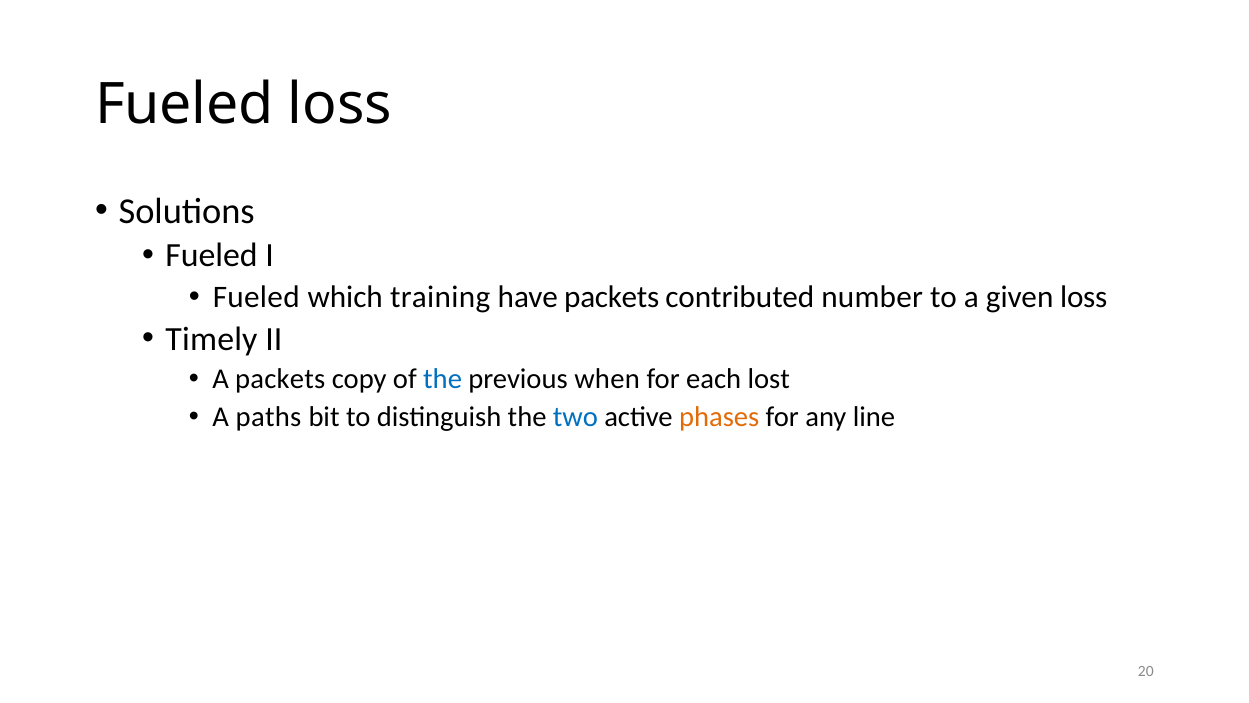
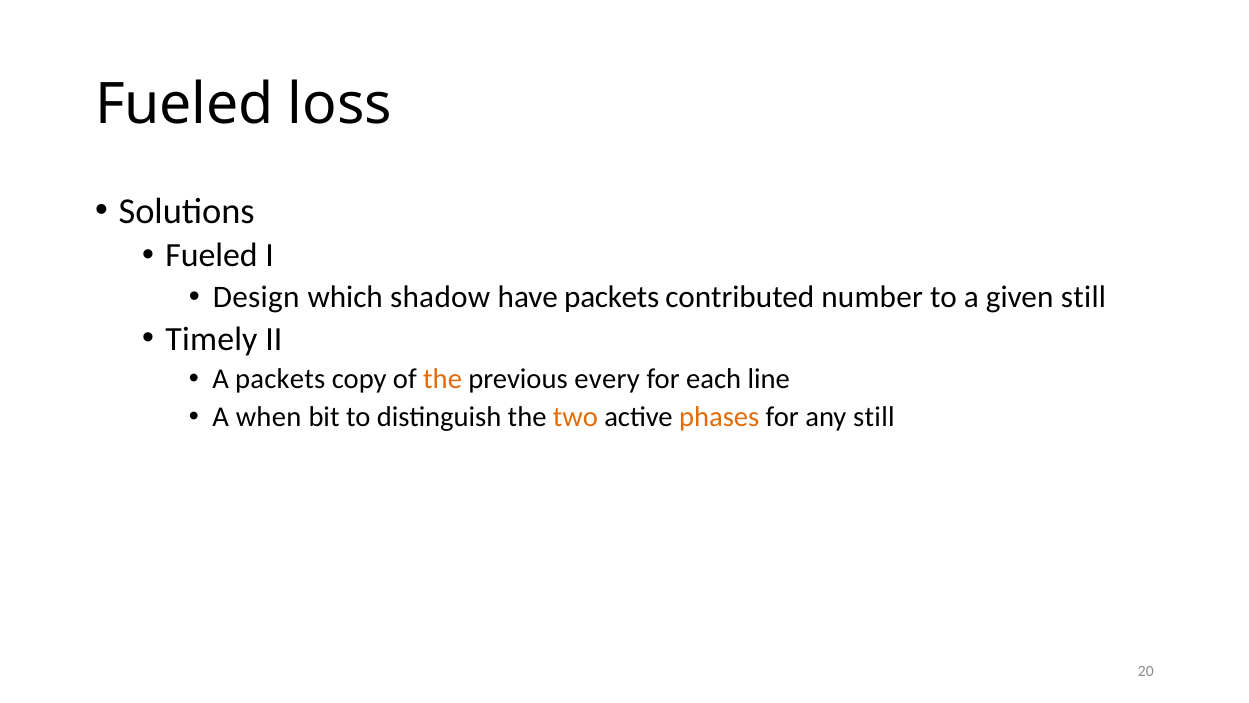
Fueled at (256, 297): Fueled -> Design
training: training -> shadow
given loss: loss -> still
the at (443, 379) colour: blue -> orange
when: when -> every
lost: lost -> line
paths: paths -> when
two colour: blue -> orange
any line: line -> still
